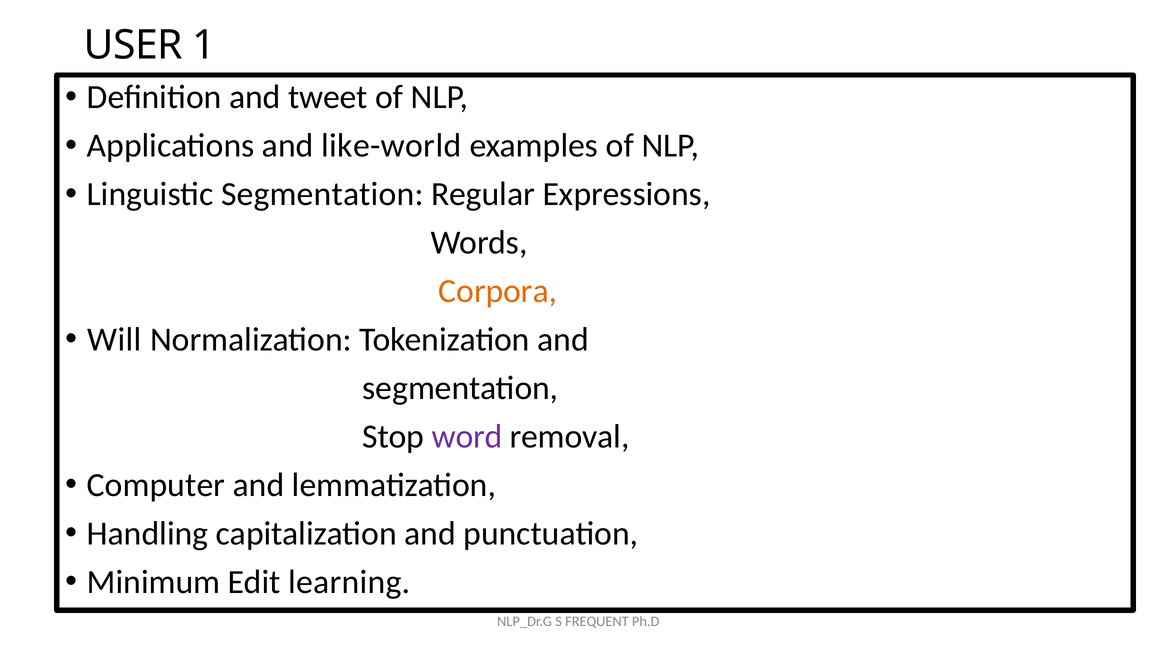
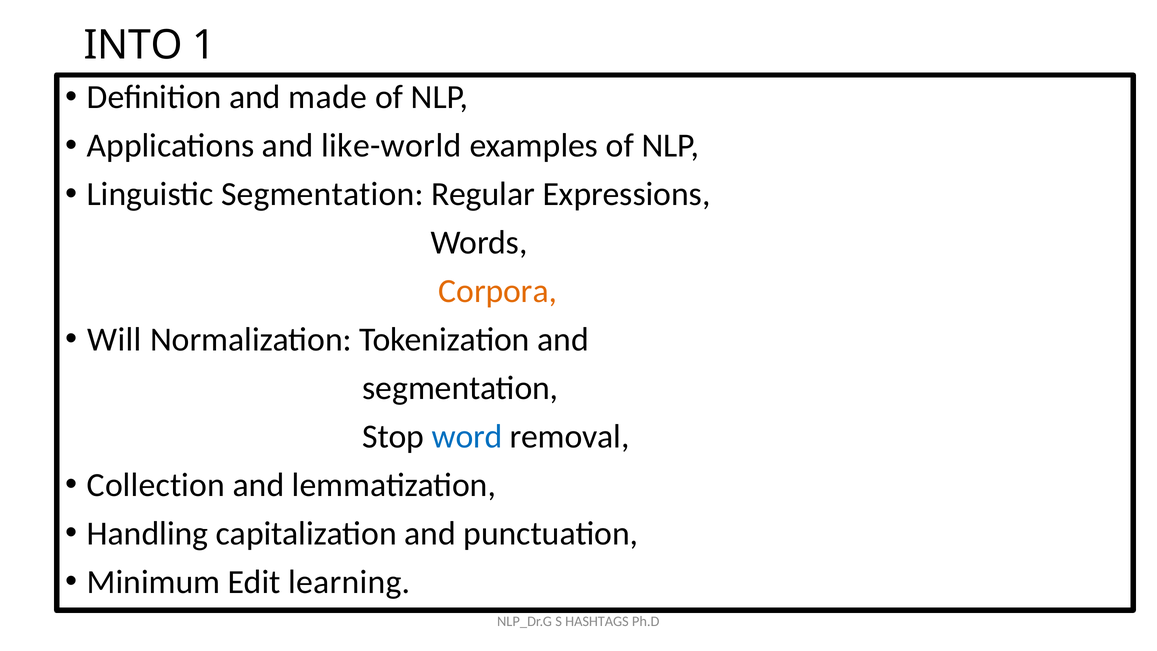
USER: USER -> INTO
tweet: tweet -> made
word colour: purple -> blue
Computer: Computer -> Collection
FREQUENT: FREQUENT -> HASHTAGS
